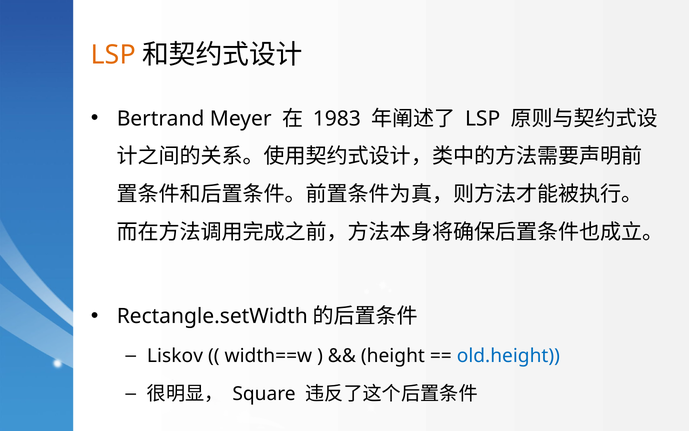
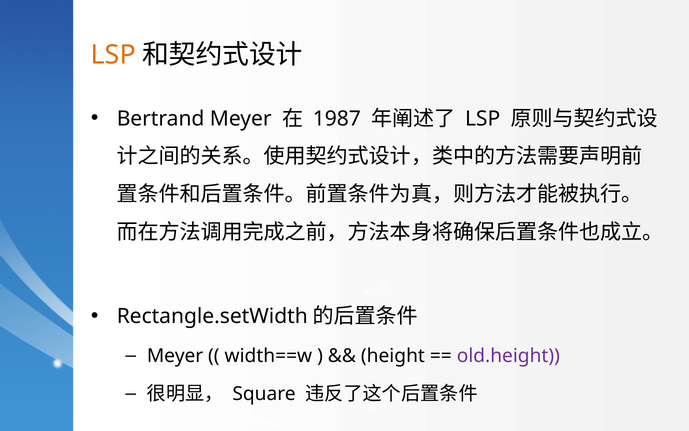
1983: 1983 -> 1987
Liskov at (175, 356): Liskov -> Meyer
old.height colour: blue -> purple
